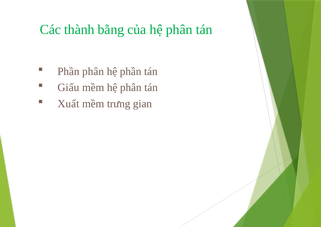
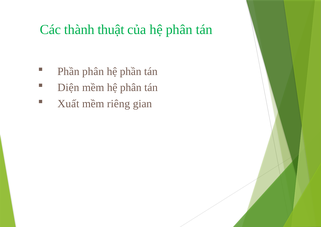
bằng: bằng -> thuật
Giấu: Giấu -> Diện
trưng: trưng -> riêng
